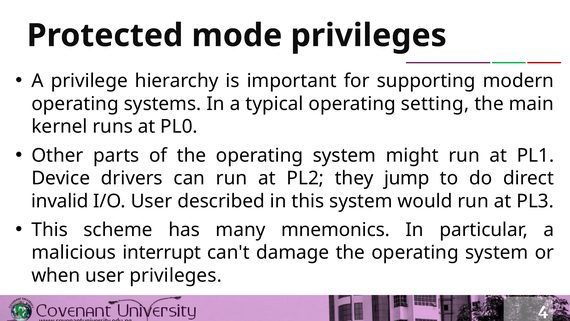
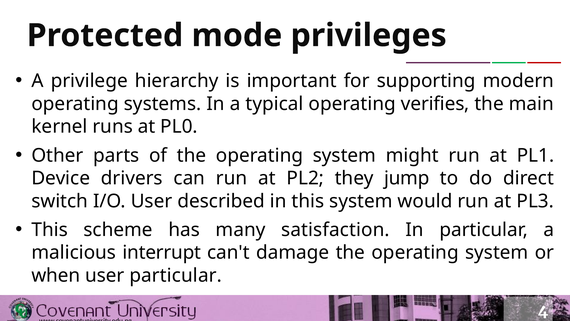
setting: setting -> verifies
invalid: invalid -> switch
mnemonics: mnemonics -> satisfaction
user privileges: privileges -> particular
